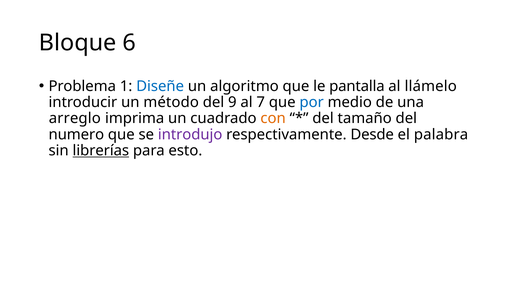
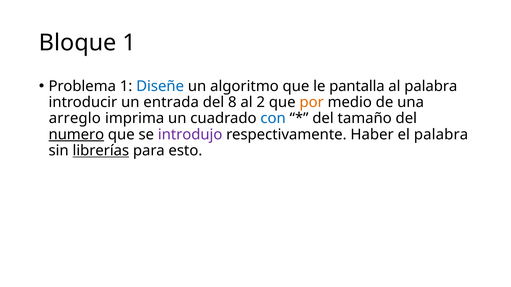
Bloque 6: 6 -> 1
al llámelo: llámelo -> palabra
método: método -> entrada
9: 9 -> 8
7: 7 -> 2
por colour: blue -> orange
con colour: orange -> blue
numero underline: none -> present
Desde: Desde -> Haber
